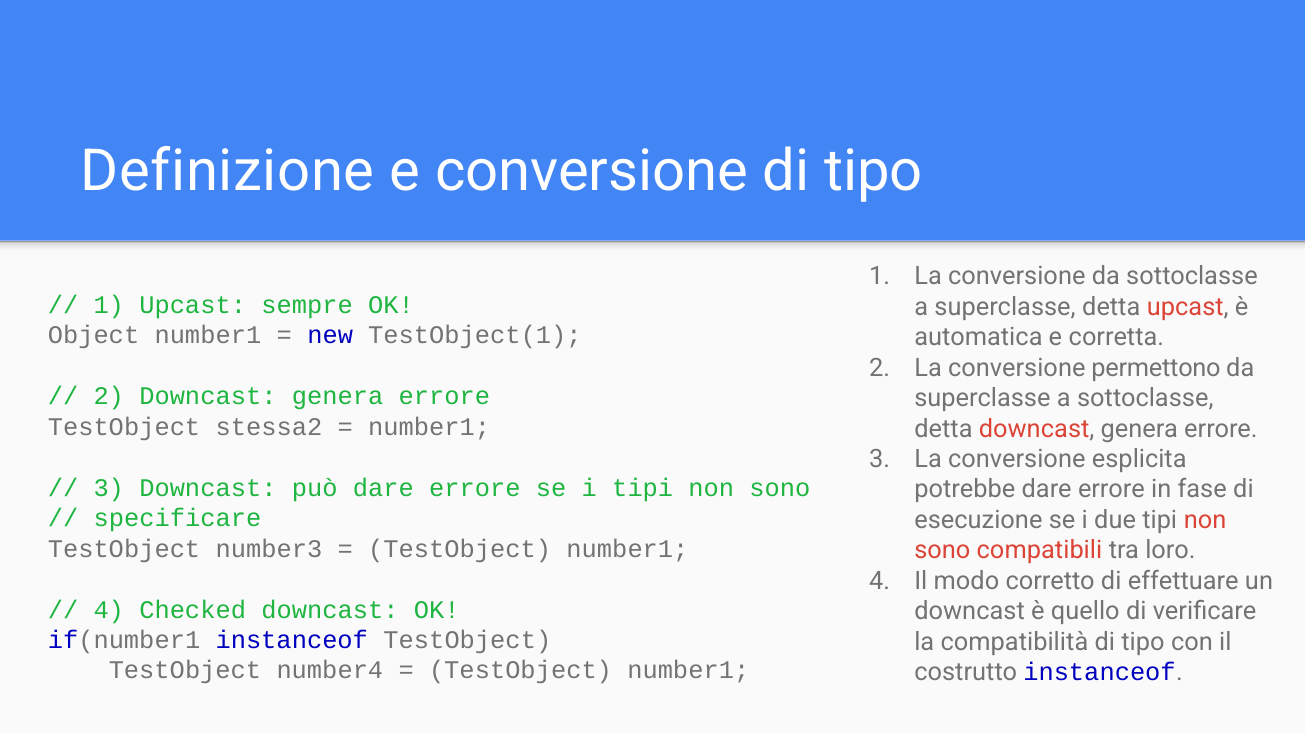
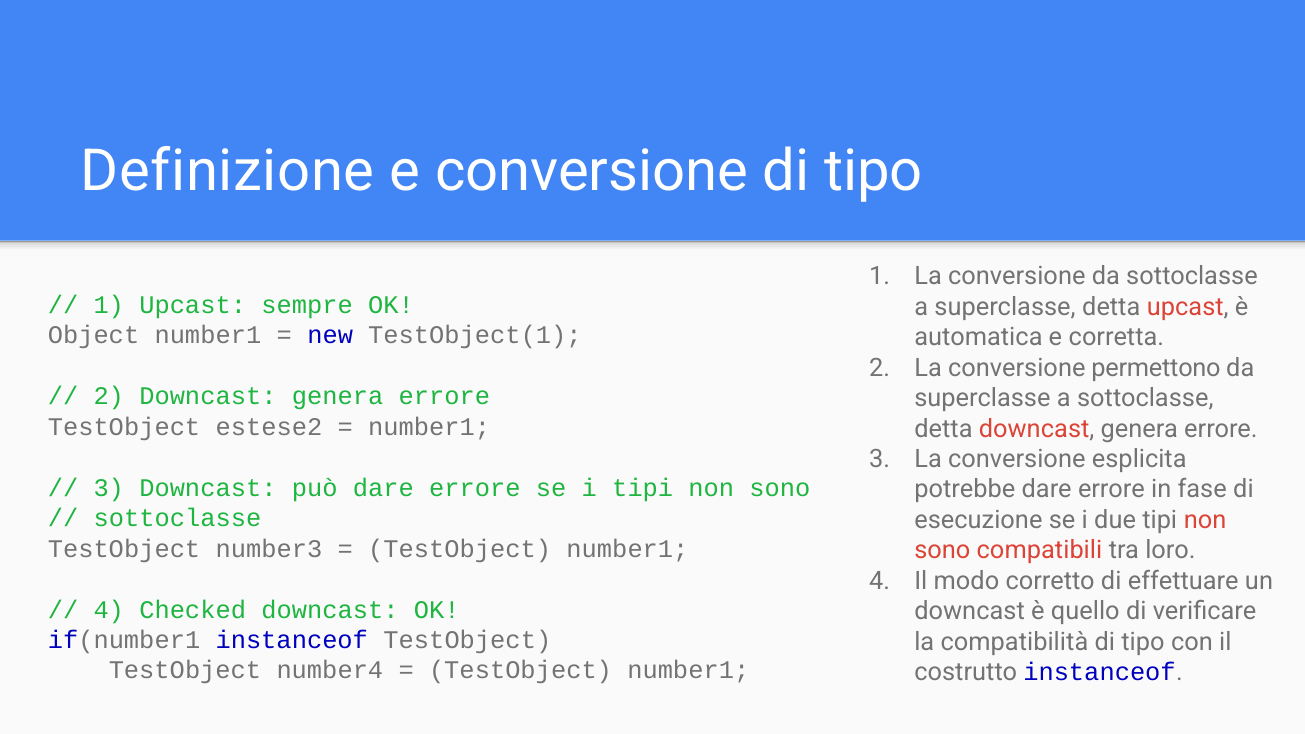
stessa2: stessa2 -> estese2
specificare at (177, 518): specificare -> sottoclasse
